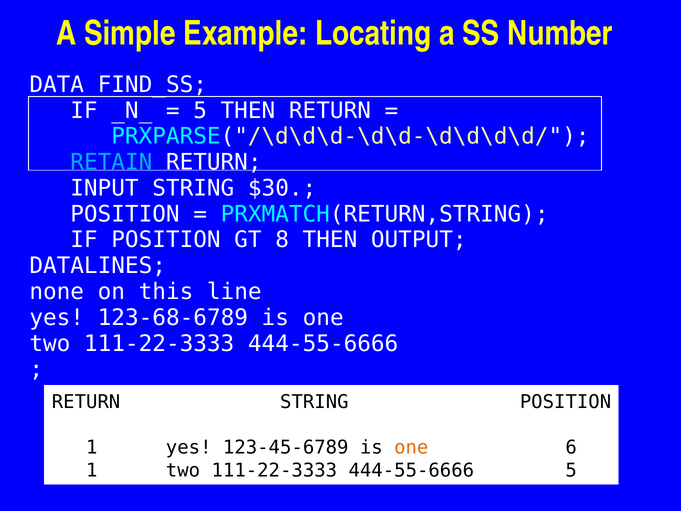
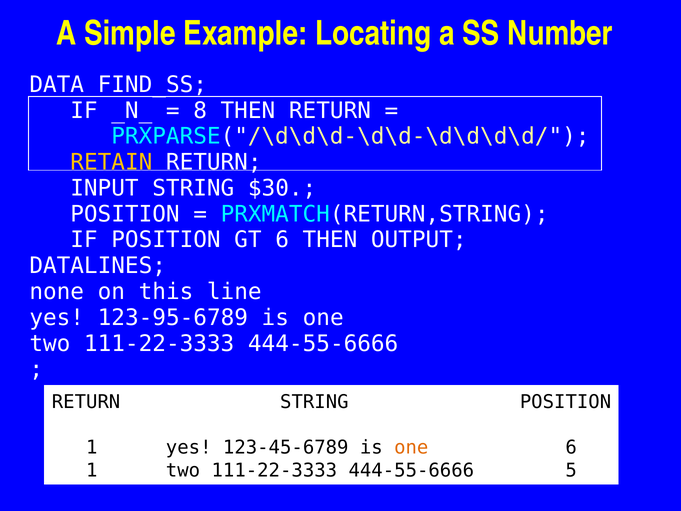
5 at (200, 111): 5 -> 8
RETAIN colour: light blue -> yellow
GT 8: 8 -> 6
123-68-6789: 123-68-6789 -> 123-95-6789
